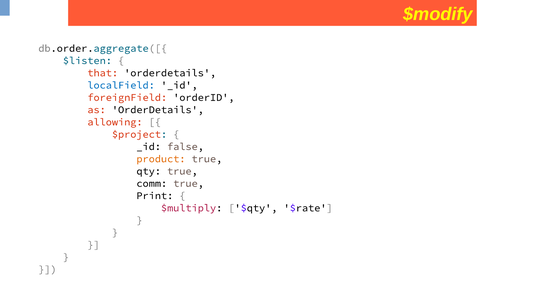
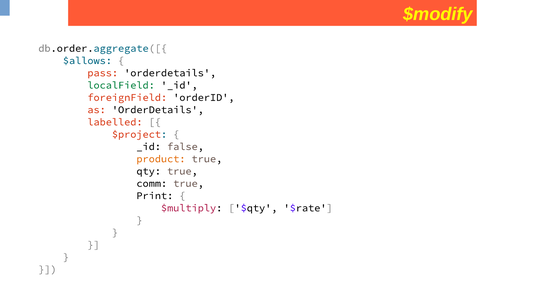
$listen: $listen -> $allows
that: that -> pass
localField colour: blue -> green
allowing: allowing -> labelled
